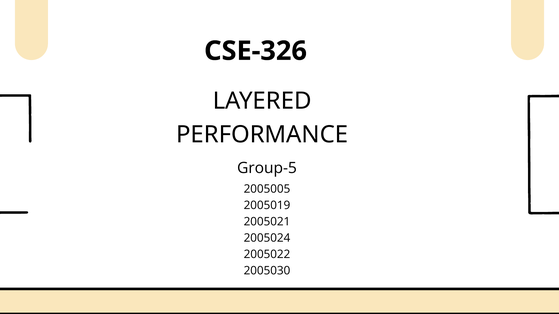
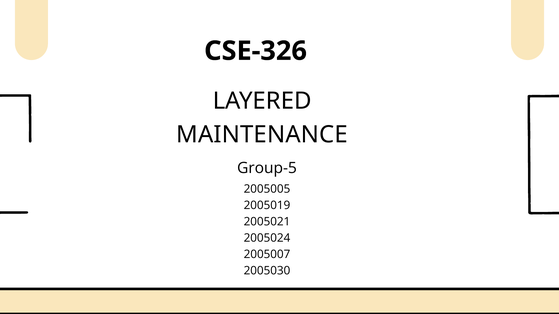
PERFORMANCE: PERFORMANCE -> MAINTENANCE
2005022: 2005022 -> 2005007
